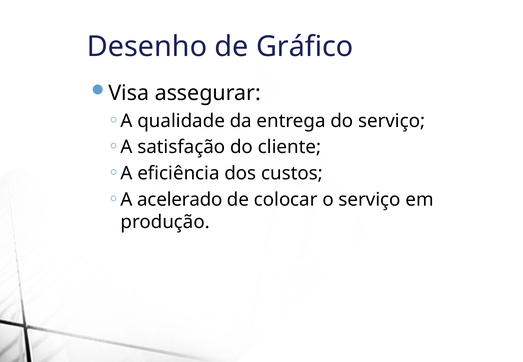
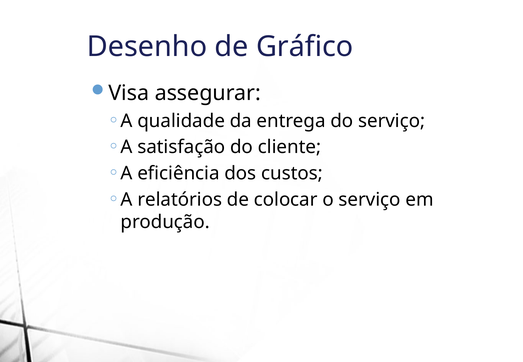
acelerado: acelerado -> relatórios
